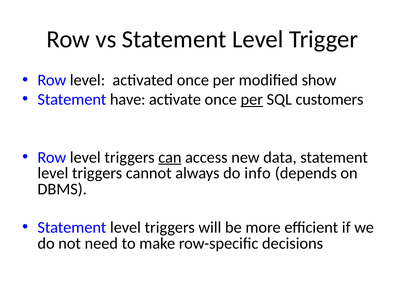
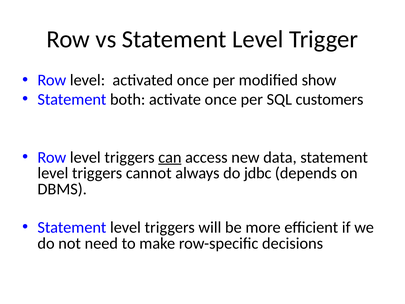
have: have -> both
per at (252, 99) underline: present -> none
info: info -> jdbc
